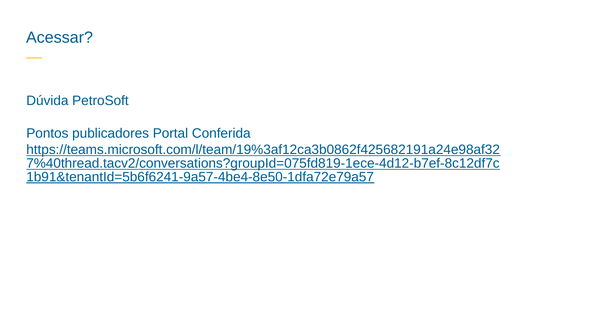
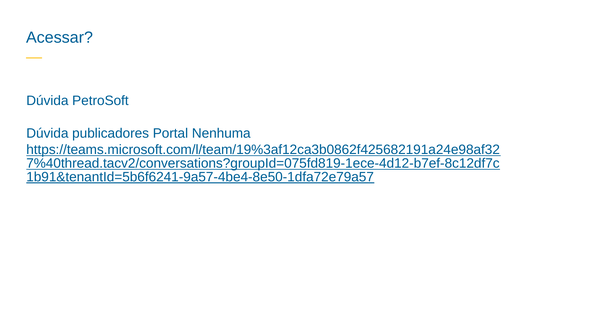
Pontos at (47, 133): Pontos -> Dúvida
Conferida: Conferida -> Nenhuma
